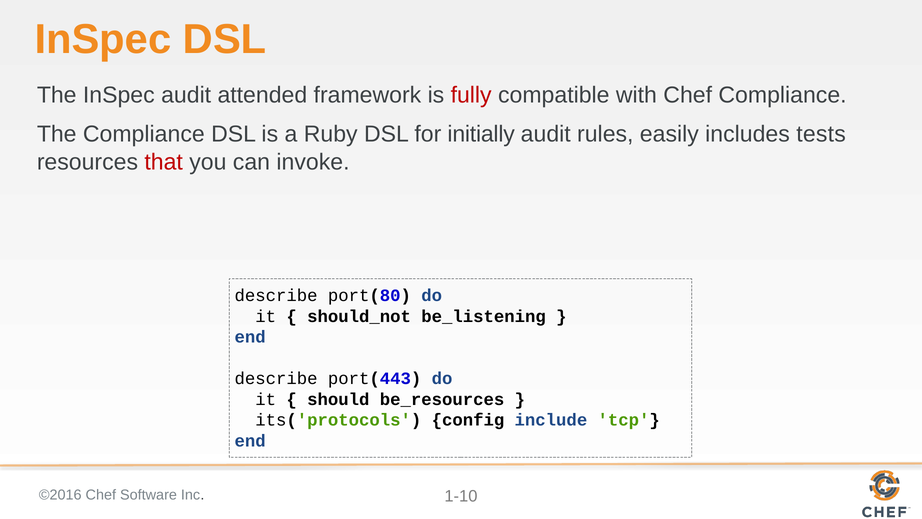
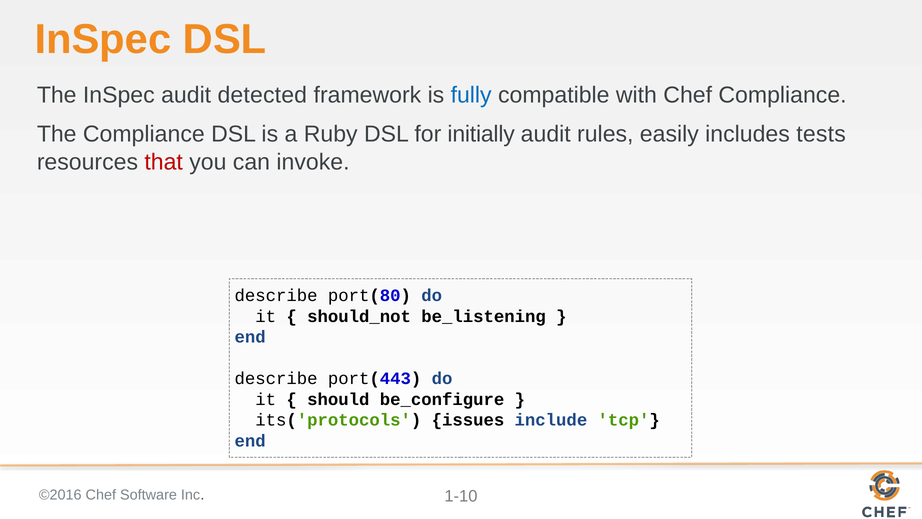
attended: attended -> detected
fully colour: red -> blue
be_resources: be_resources -> be_configure
config: config -> issues
